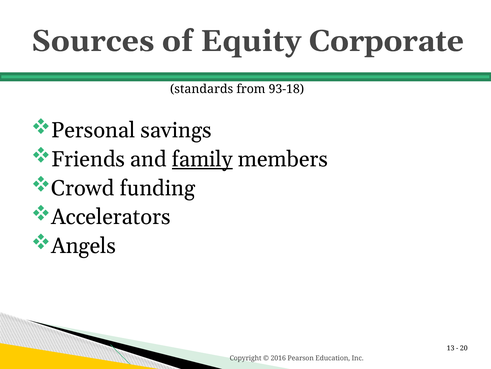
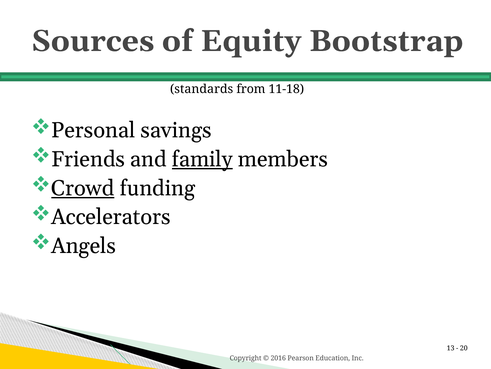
Corporate: Corporate -> Bootstrap
93-18: 93-18 -> 11-18
Crowd underline: none -> present
